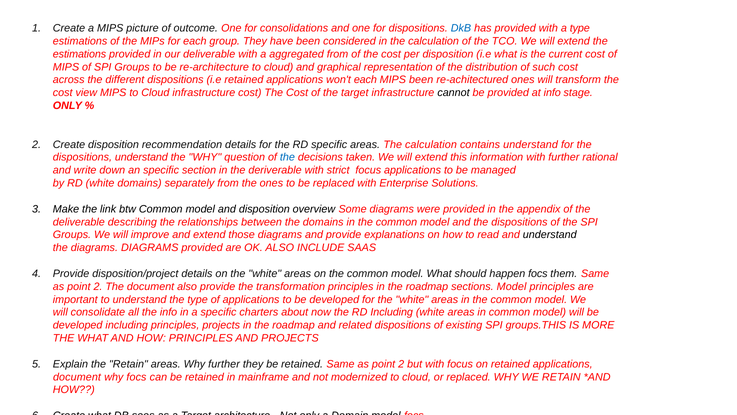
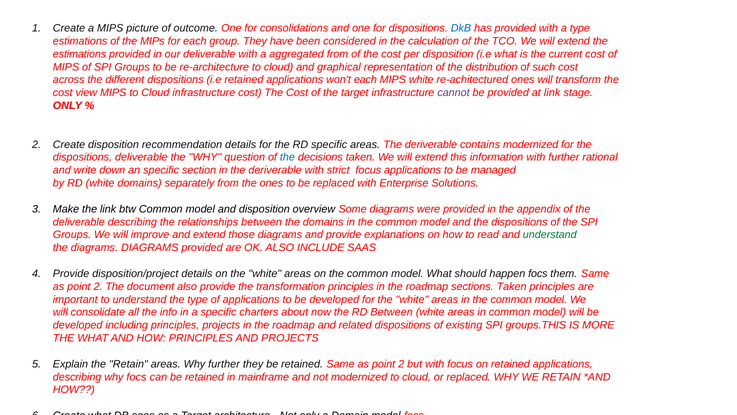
MIPS been: been -> white
cannot colour: black -> purple
at info: info -> link
areas The calculation: calculation -> deriverable
contains understand: understand -> modernized
dispositions understand: understand -> deliverable
understand at (550, 235) colour: black -> green
sections Model: Model -> Taken
RD Including: Including -> Between
document at (77, 377): document -> describing
